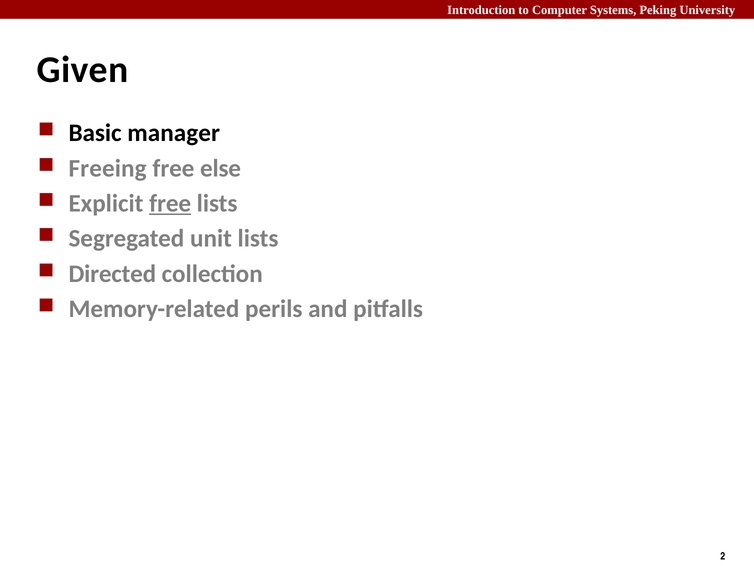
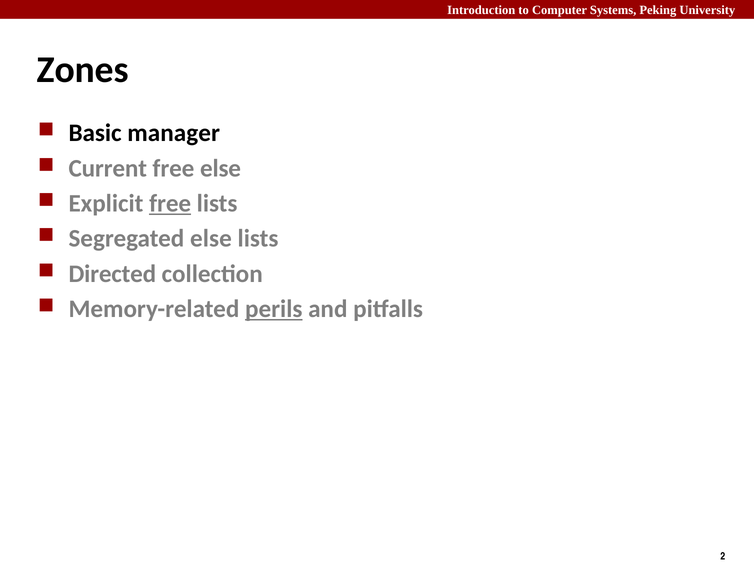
Given: Given -> Zones
Freeing: Freeing -> Current
Segregated unit: unit -> else
perils underline: none -> present
